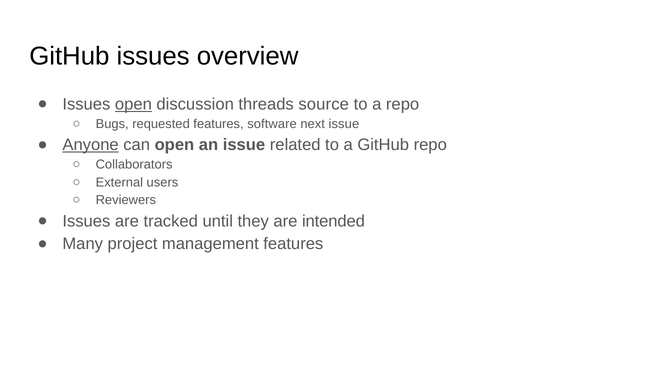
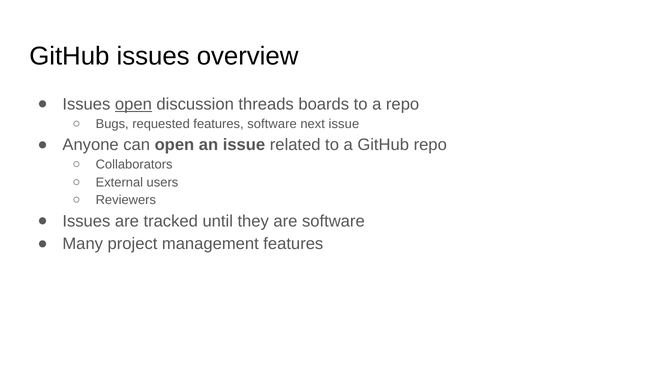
source: source -> boards
Anyone underline: present -> none
are intended: intended -> software
